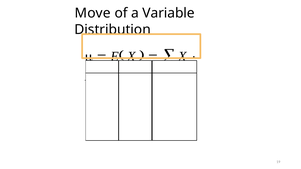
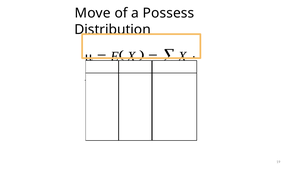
Variable: Variable -> Possess
